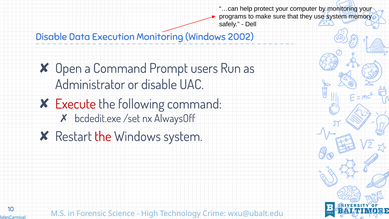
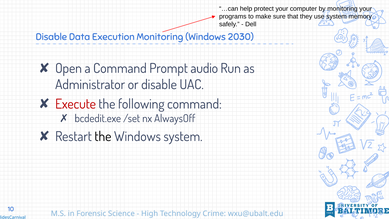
2002: 2002 -> 2030
users: users -> audio
the at (103, 136) colour: red -> black
